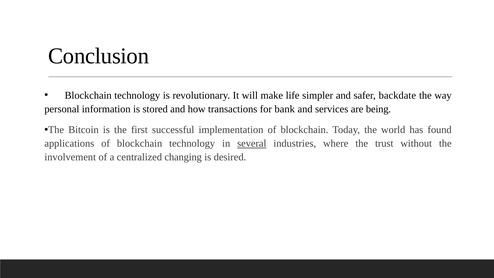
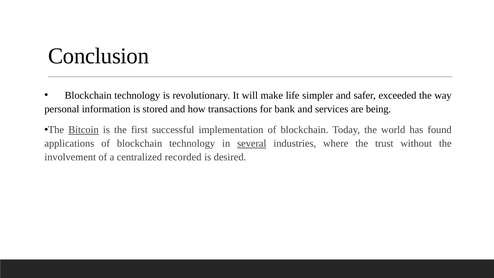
backdate: backdate -> exceeded
Bitcoin underline: none -> present
changing: changing -> recorded
